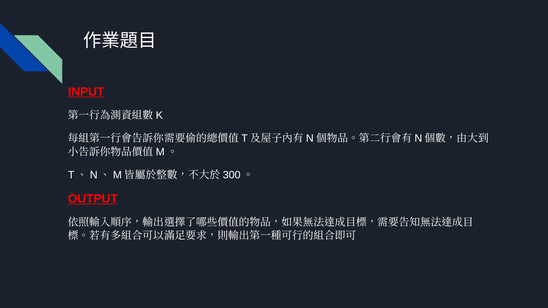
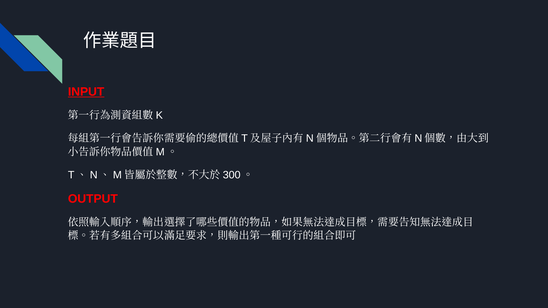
OUTPUT underline: present -> none
